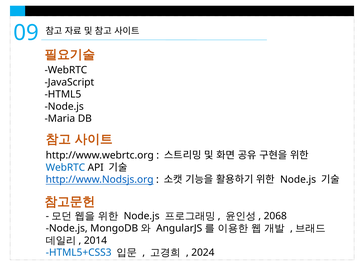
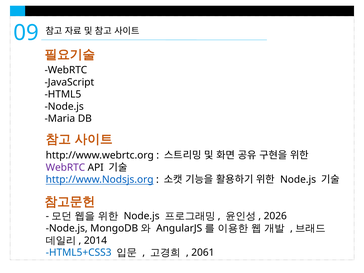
WebRTC at (65, 167) colour: blue -> purple
2068: 2068 -> 2026
2024: 2024 -> 2061
